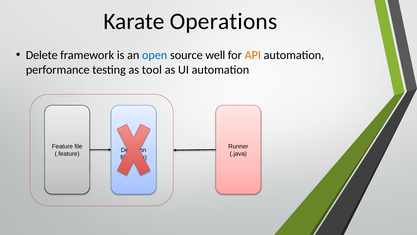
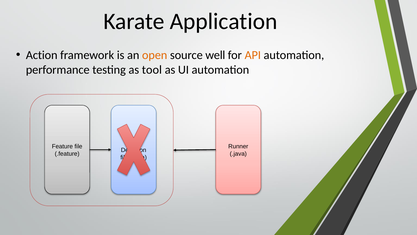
Operations: Operations -> Application
Delete: Delete -> Action
open colour: blue -> orange
